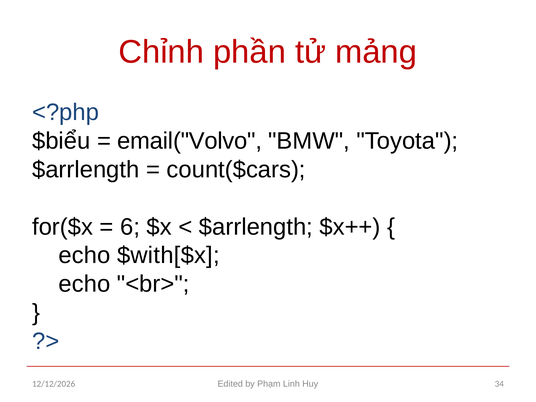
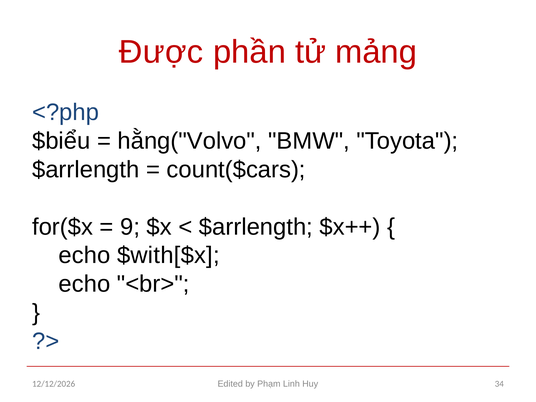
Chỉnh: Chỉnh -> Được
email("Volvo: email("Volvo -> hằng("Volvo
6: 6 -> 9
